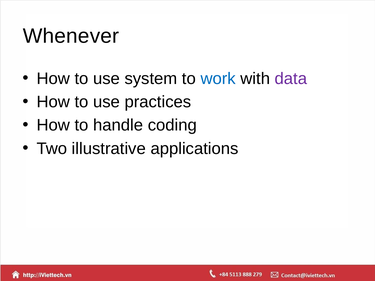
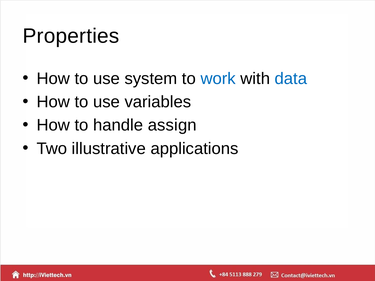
Whenever: Whenever -> Properties
data colour: purple -> blue
practices: practices -> variables
coding: coding -> assign
